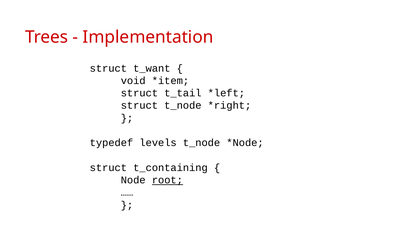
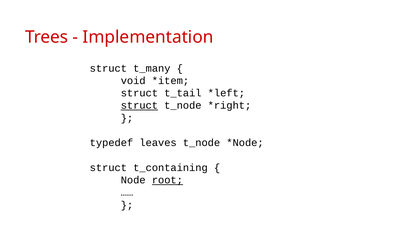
t_want: t_want -> t_many
struct at (139, 106) underline: none -> present
levels: levels -> leaves
